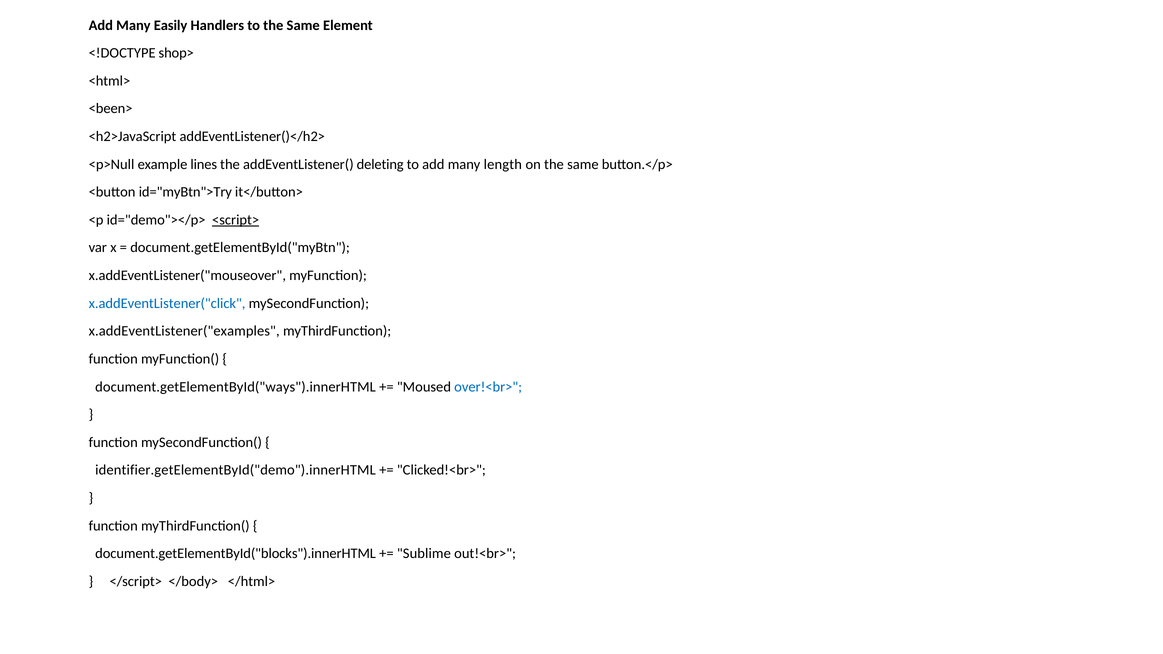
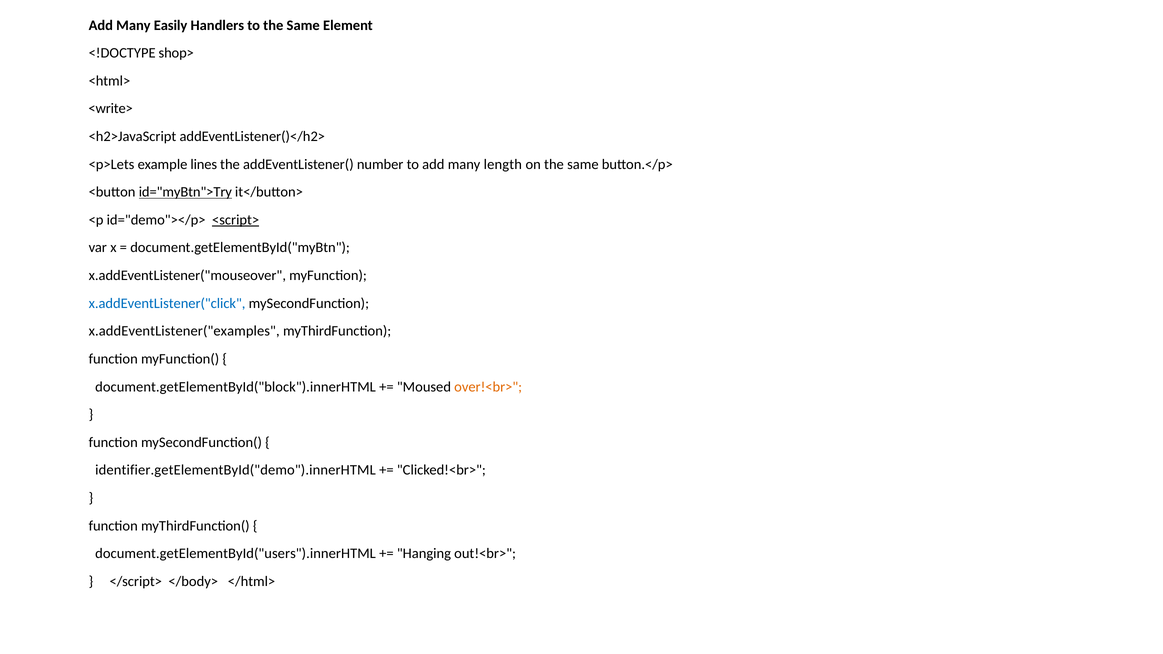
<been>: <been> -> <write>
<p>Null: <p>Null -> <p>Lets
deleting: deleting -> number
id="myBtn">Try underline: none -> present
document.getElementById("ways").innerHTML: document.getElementById("ways").innerHTML -> document.getElementById("block").innerHTML
over!<br> colour: blue -> orange
document.getElementById("blocks").innerHTML: document.getElementById("blocks").innerHTML -> document.getElementById("users").innerHTML
Sublime: Sublime -> Hanging
